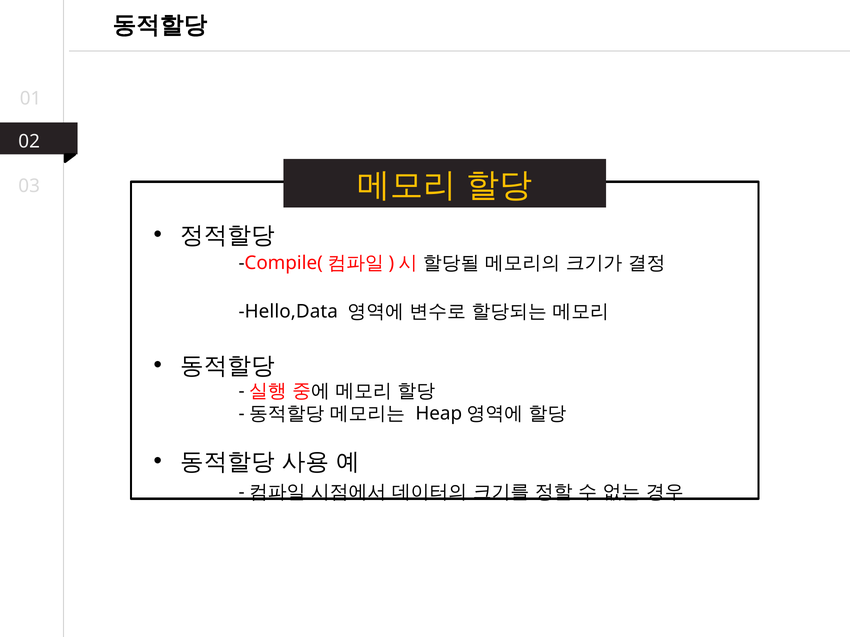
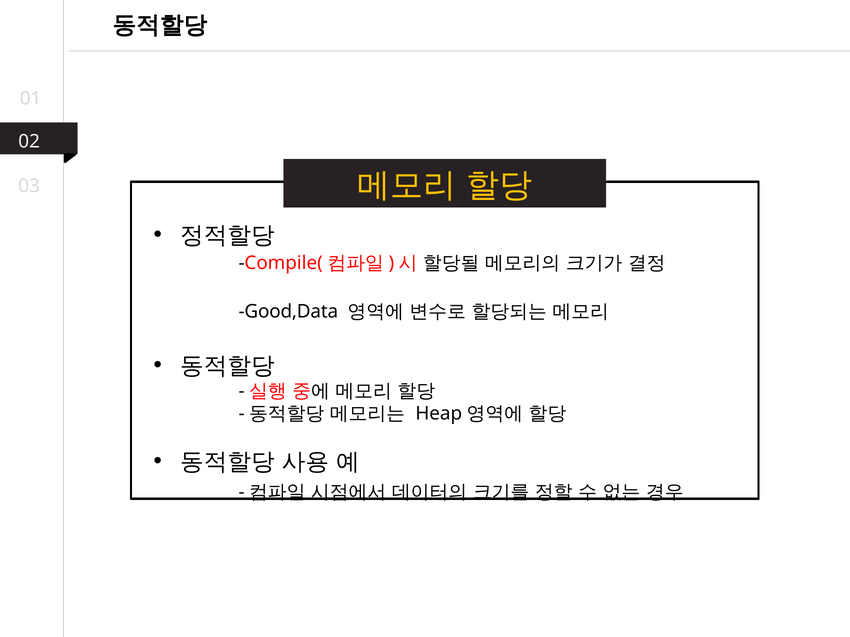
Hello,Data: Hello,Data -> Good,Data
